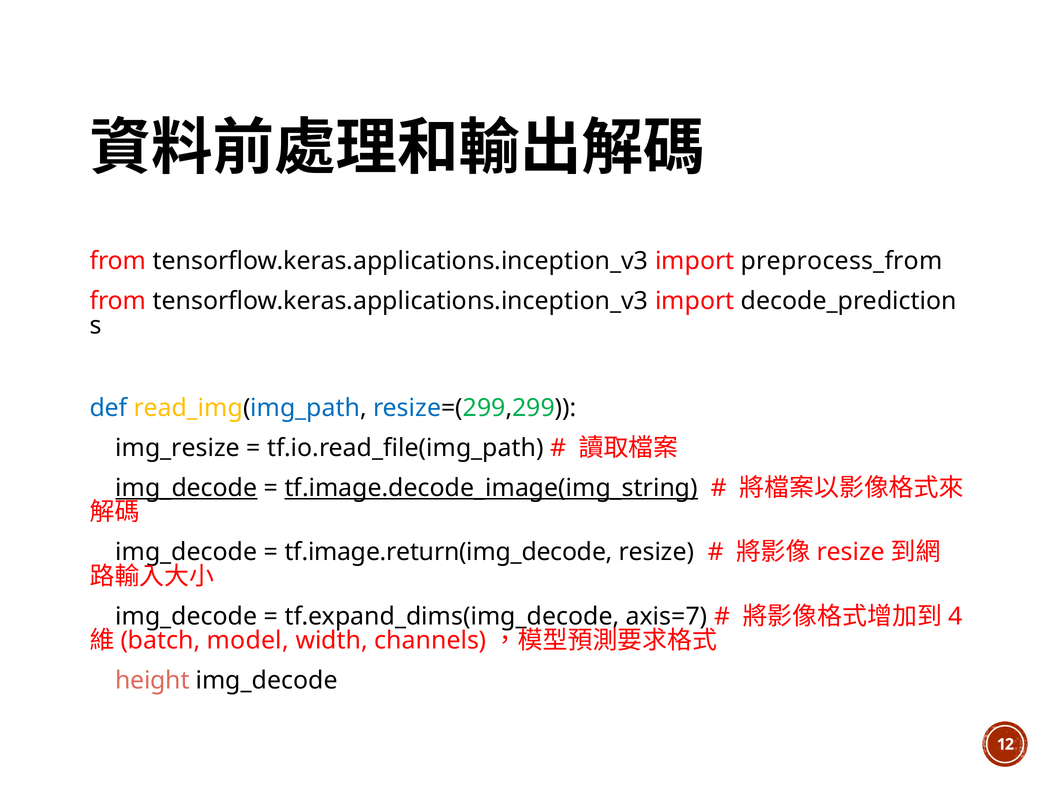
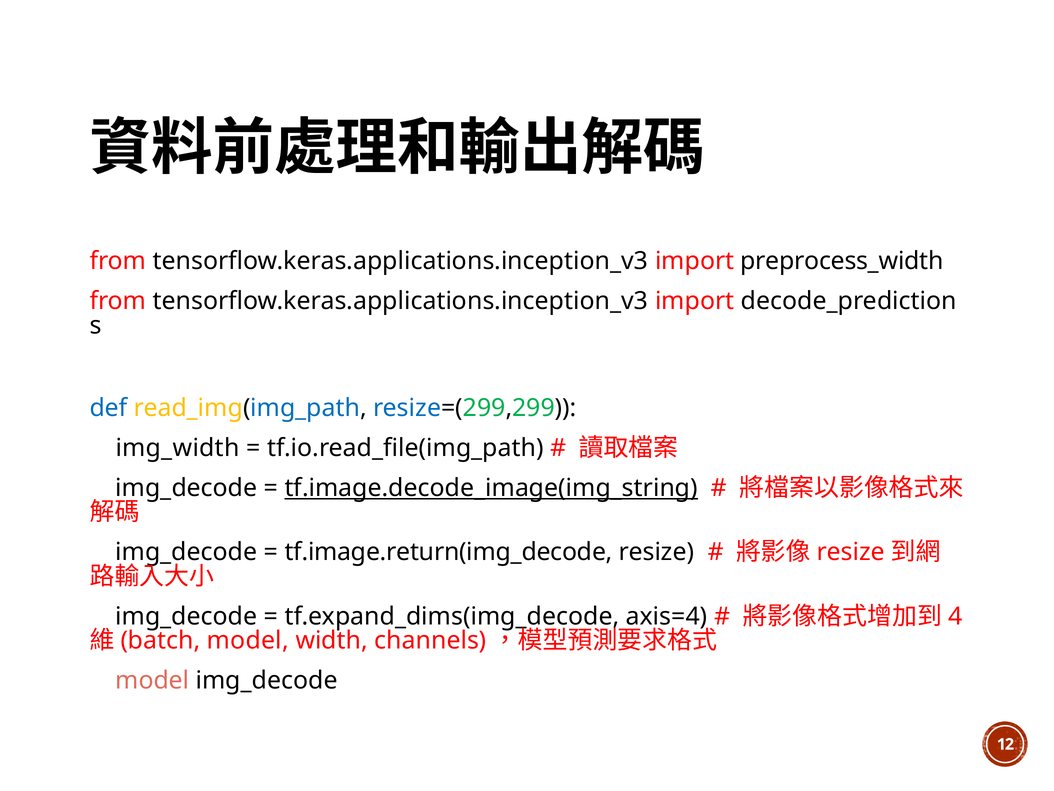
preprocess_from: preprocess_from -> preprocess_width
img_resize: img_resize -> img_width
img_decode at (186, 488) underline: present -> none
axis=7: axis=7 -> axis=4
height at (152, 680): height -> model
